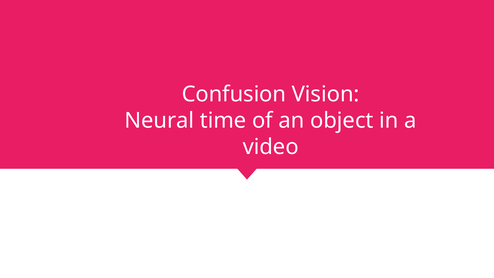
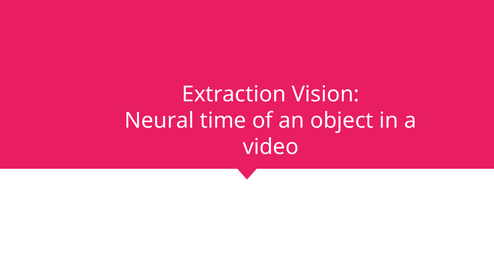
Confusion: Confusion -> Extraction
